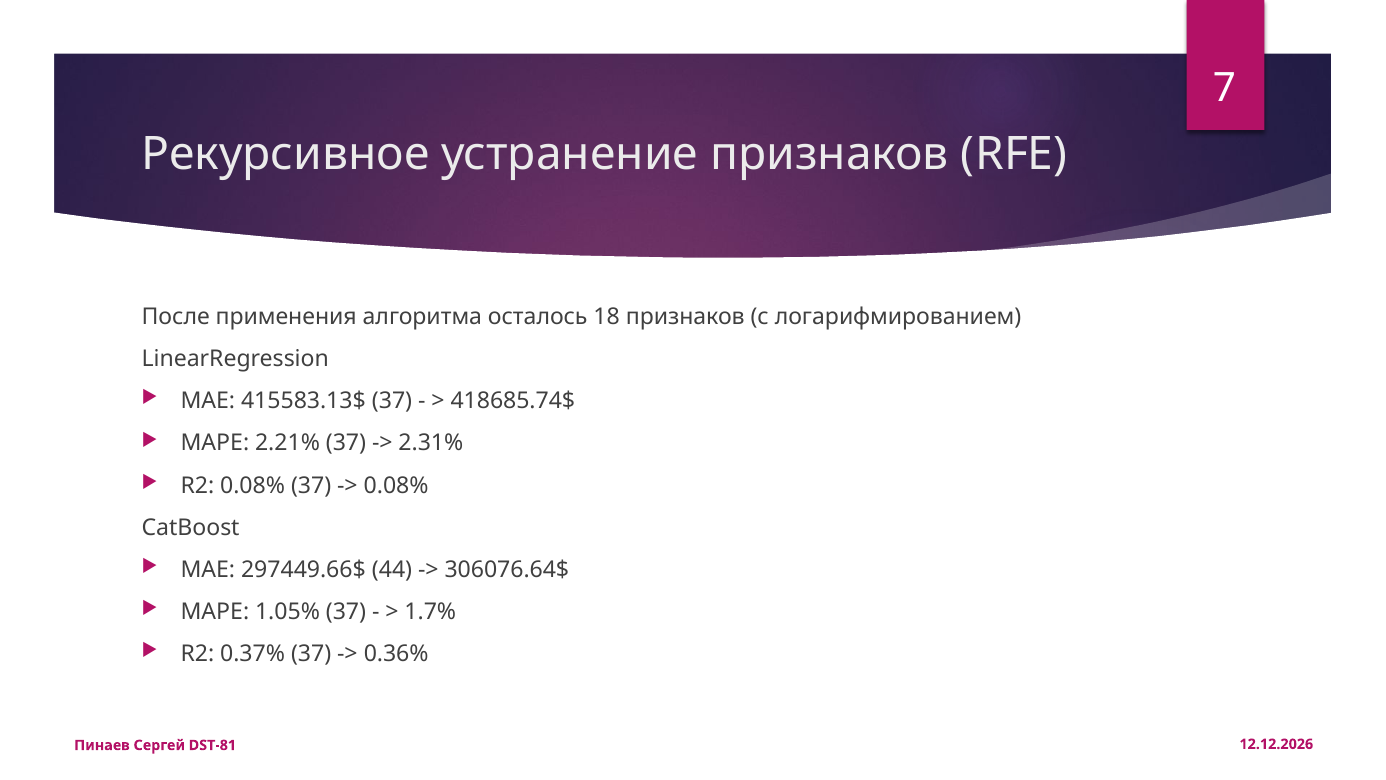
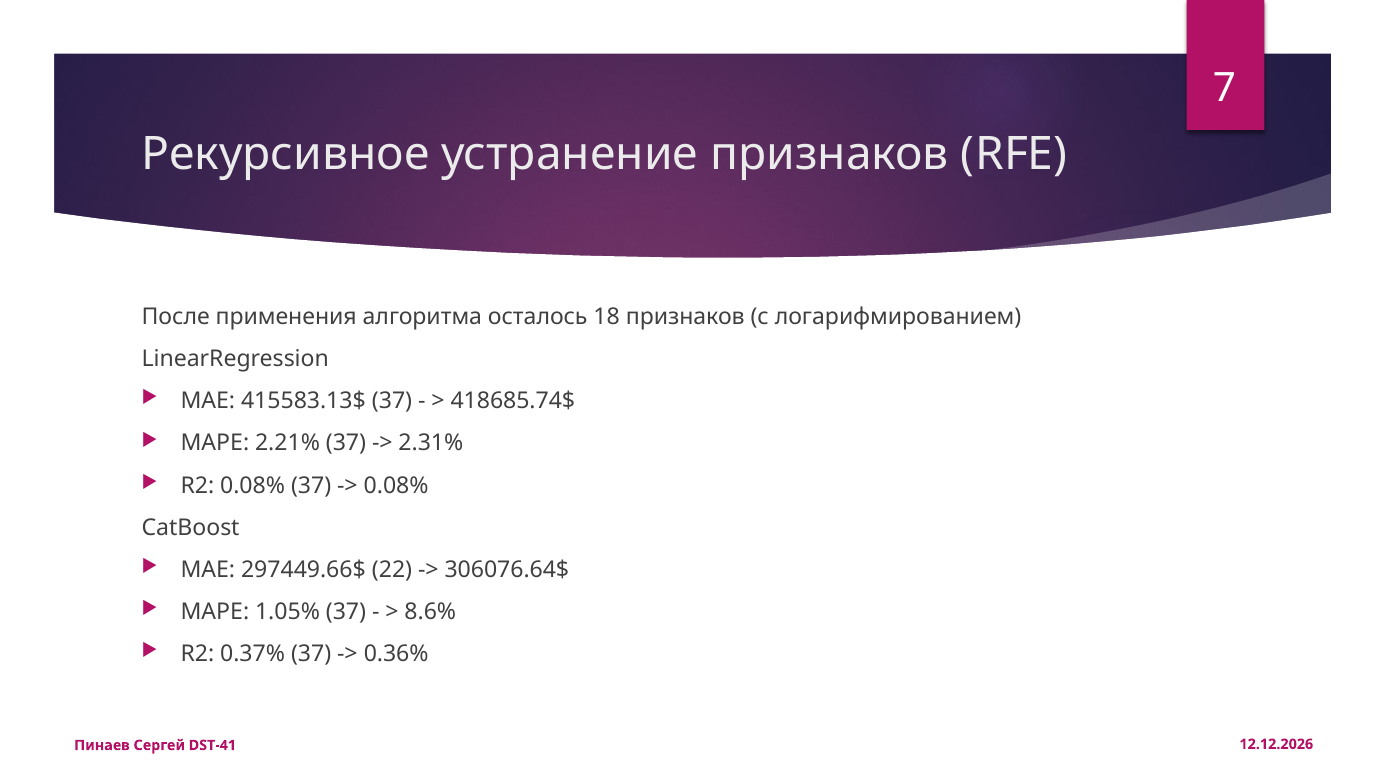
44: 44 -> 22
1.7%: 1.7% -> 8.6%
DST-81: DST-81 -> DST-41
